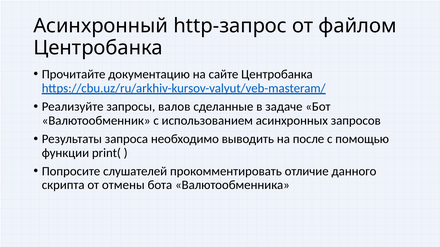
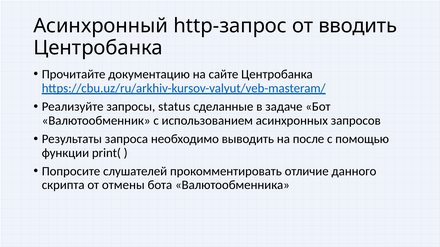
файлом: файлом -> вводить
валов: валов -> status
